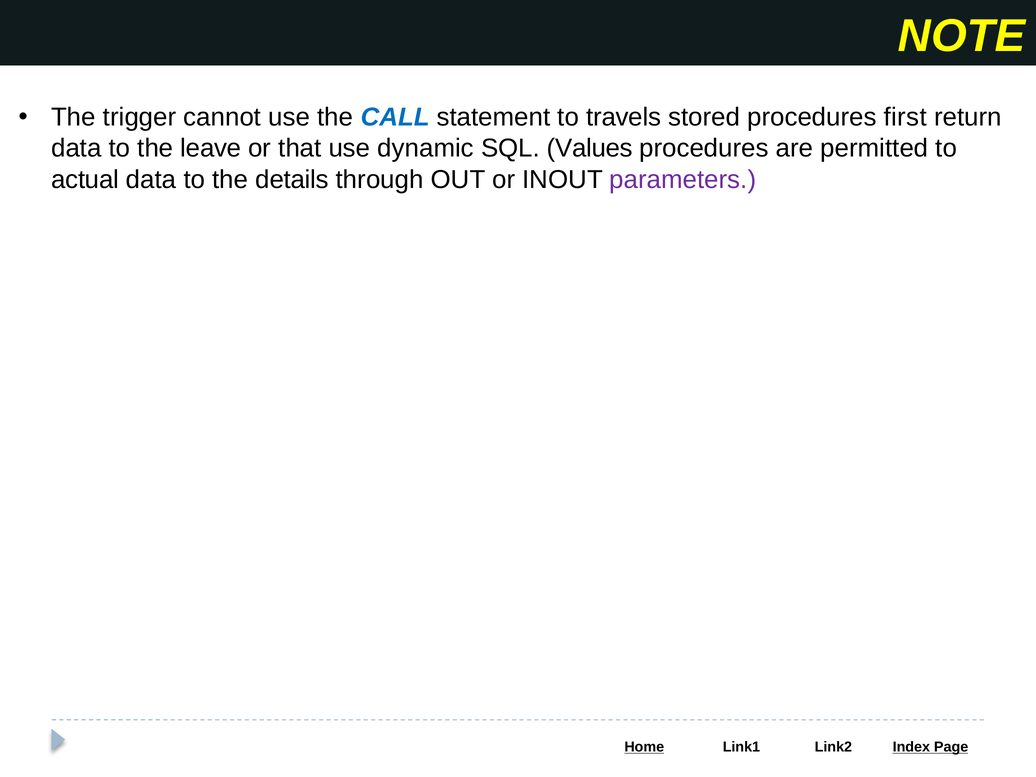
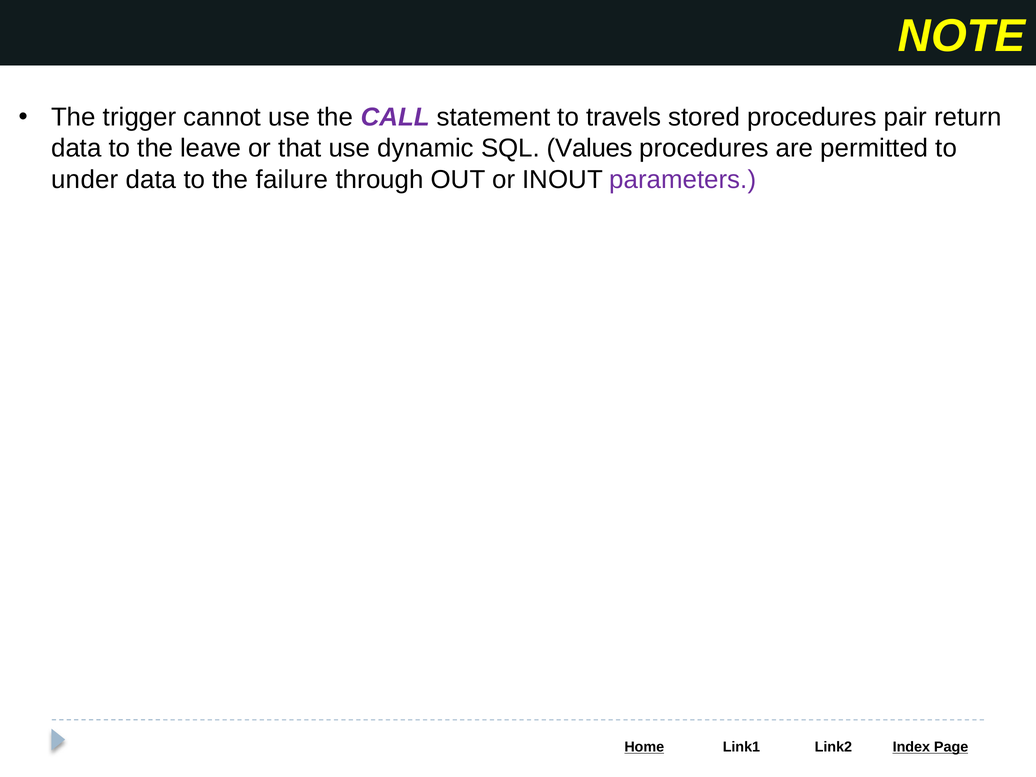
CALL colour: blue -> purple
first: first -> pair
actual: actual -> under
details: details -> failure
